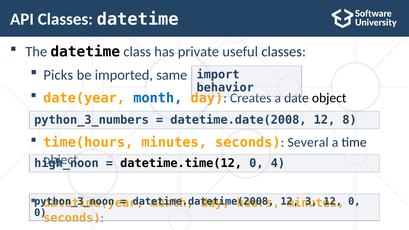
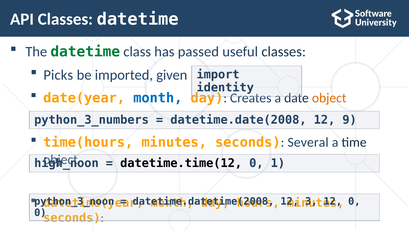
datetime at (85, 52) colour: black -> green
private: private -> passed
same: same -> given
behavior: behavior -> identity
object at (329, 98) colour: black -> orange
8: 8 -> 9
4: 4 -> 1
